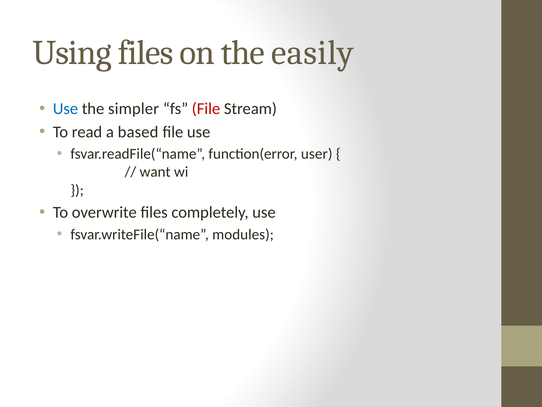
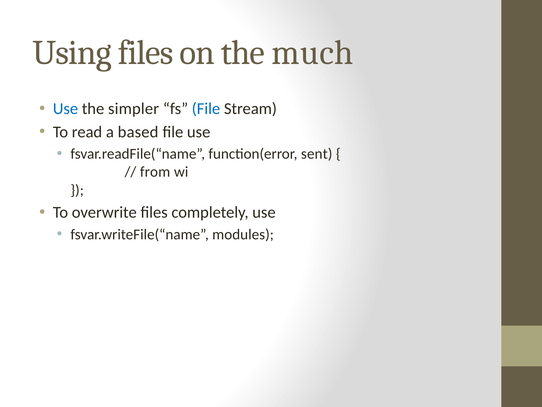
easily: easily -> much
File at (206, 109) colour: red -> blue
user: user -> sent
want: want -> from
